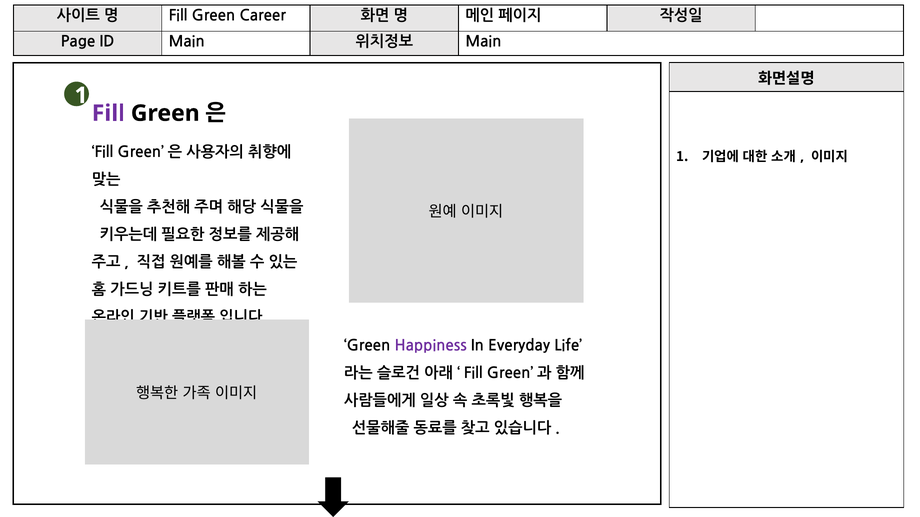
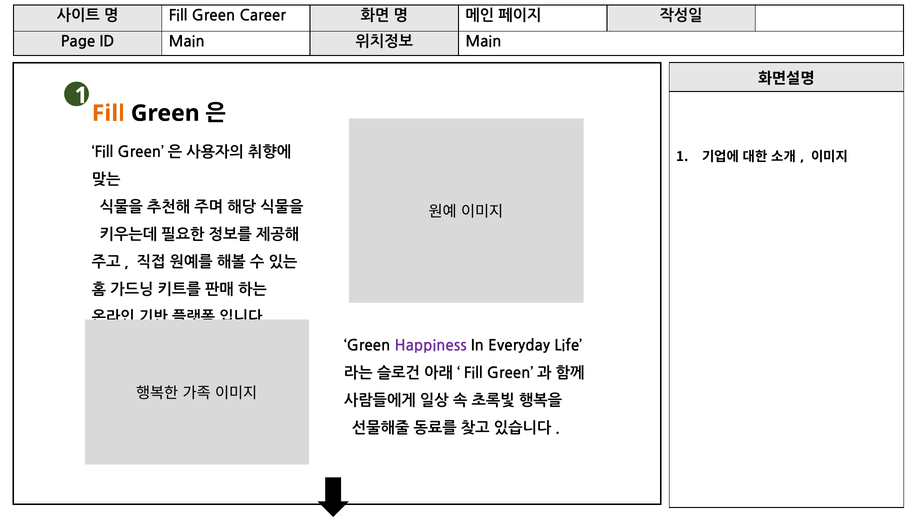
Fill at (108, 113) colour: purple -> orange
